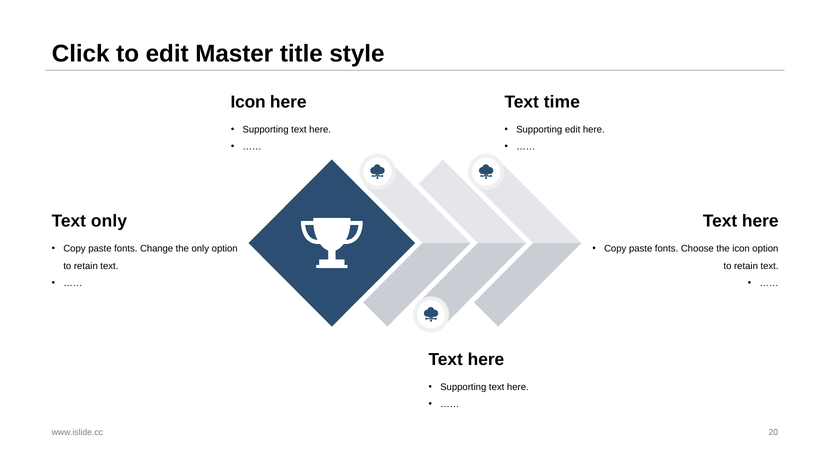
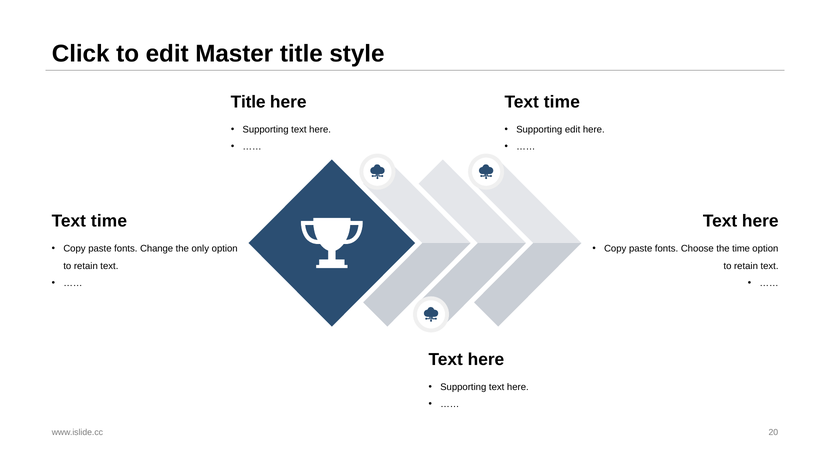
Icon at (248, 102): Icon -> Title
only at (109, 221): only -> time
the icon: icon -> time
